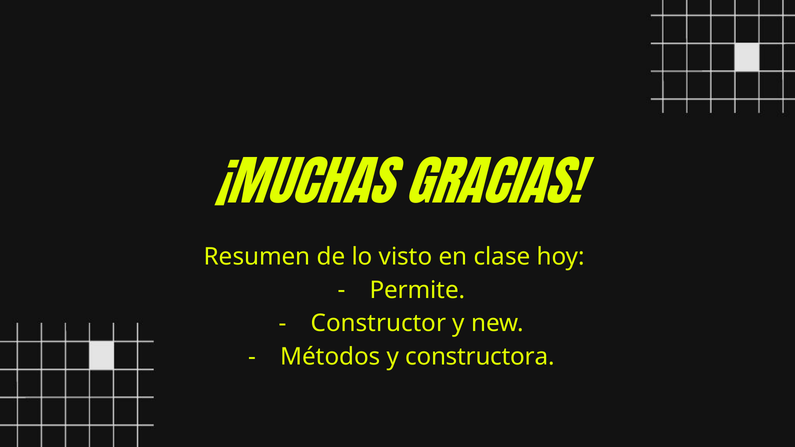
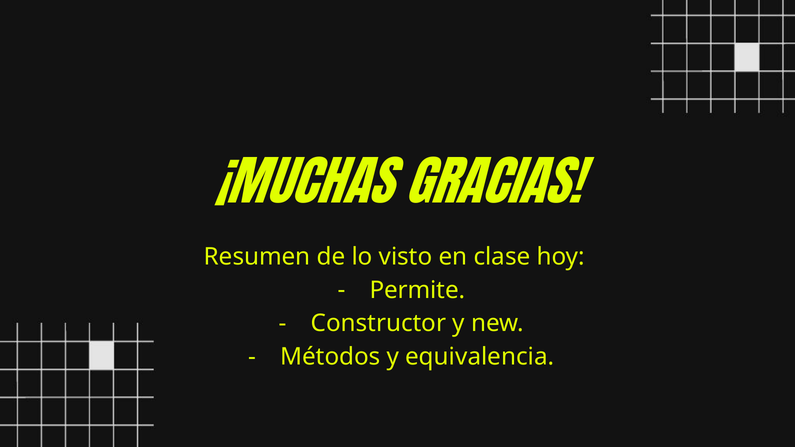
constructora: constructora -> equivalencia
